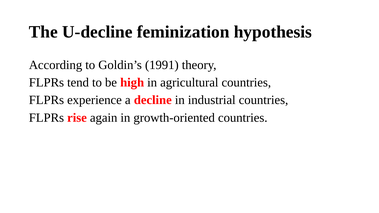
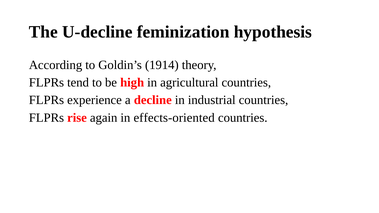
1991: 1991 -> 1914
growth-oriented: growth-oriented -> effects-oriented
